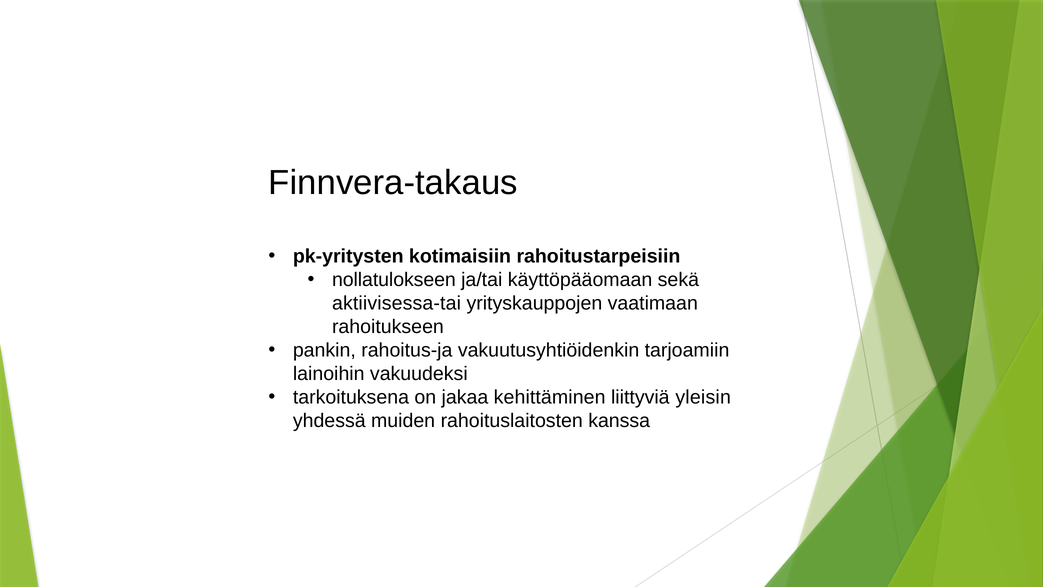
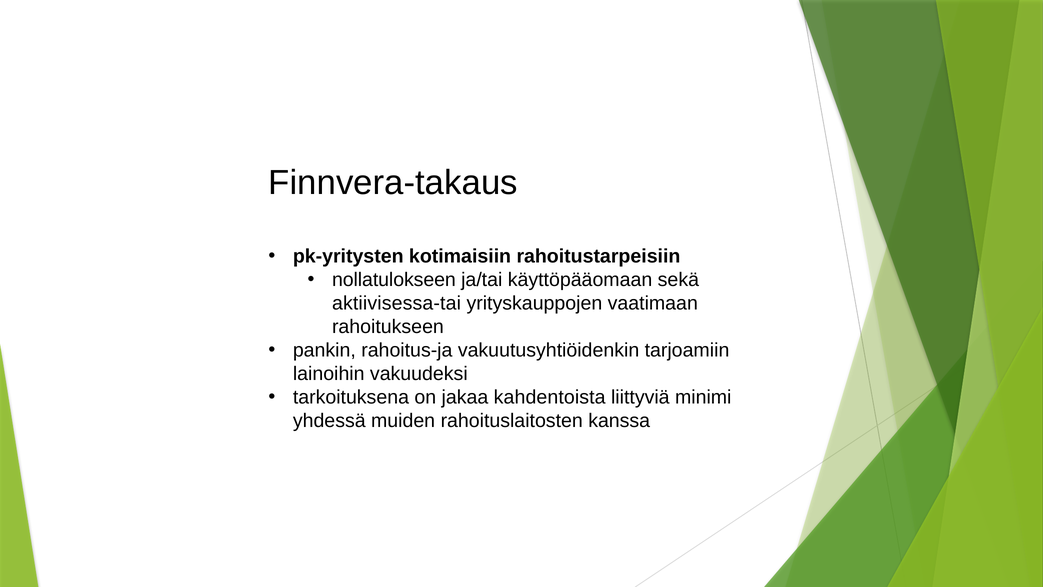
kehittäminen: kehittäminen -> kahdentoista
yleisin: yleisin -> minimi
